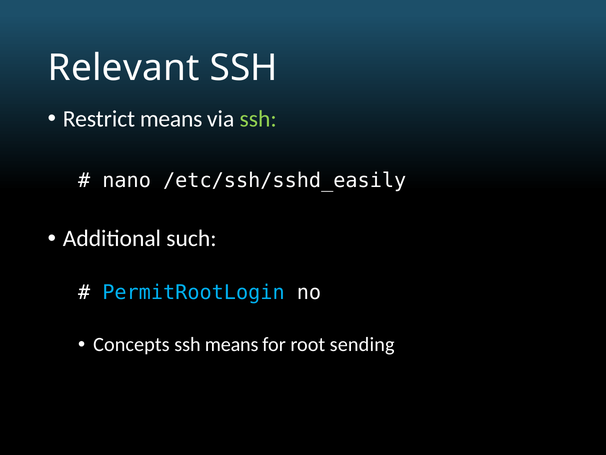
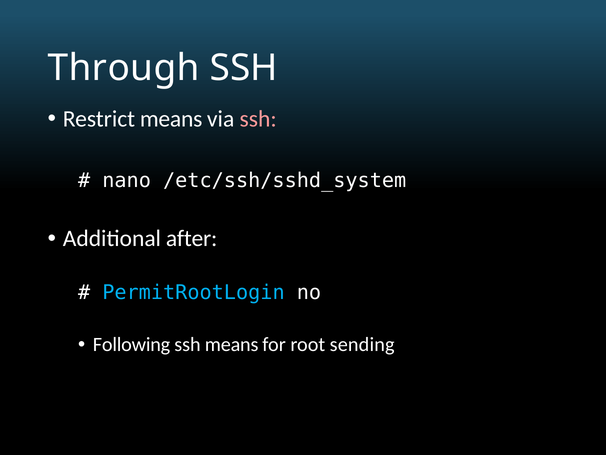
Relevant: Relevant -> Through
ssh at (258, 119) colour: light green -> pink
/etc/ssh/sshd_easily: /etc/ssh/sshd_easily -> /etc/ssh/sshd_system
such: such -> after
Concepts: Concepts -> Following
